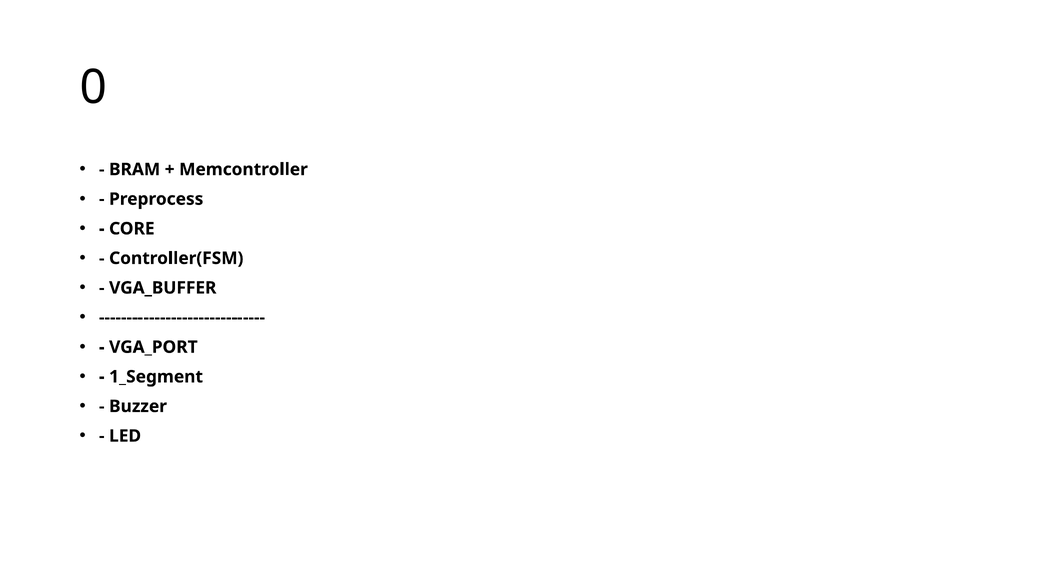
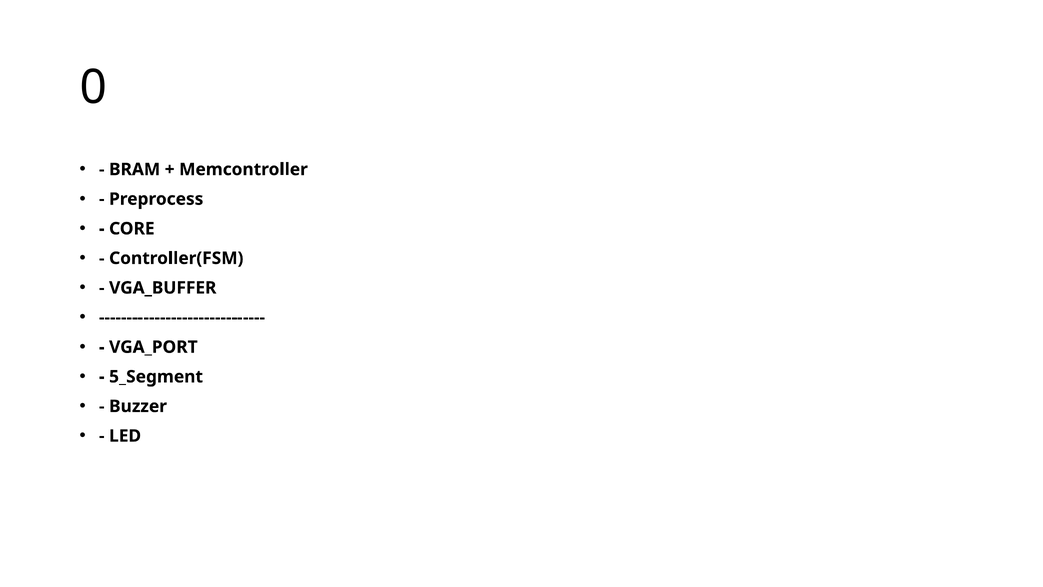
1_Segment: 1_Segment -> 5_Segment
